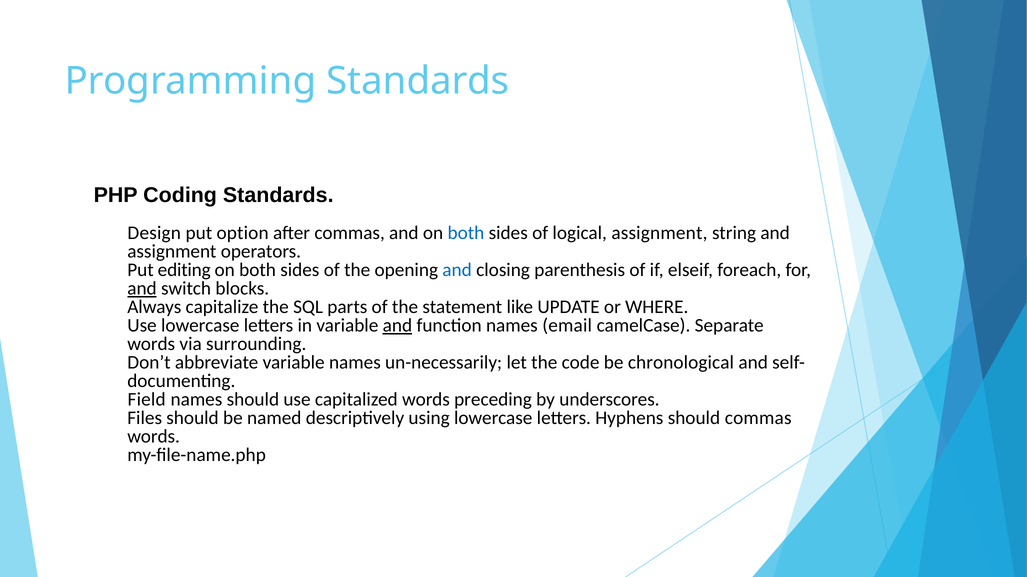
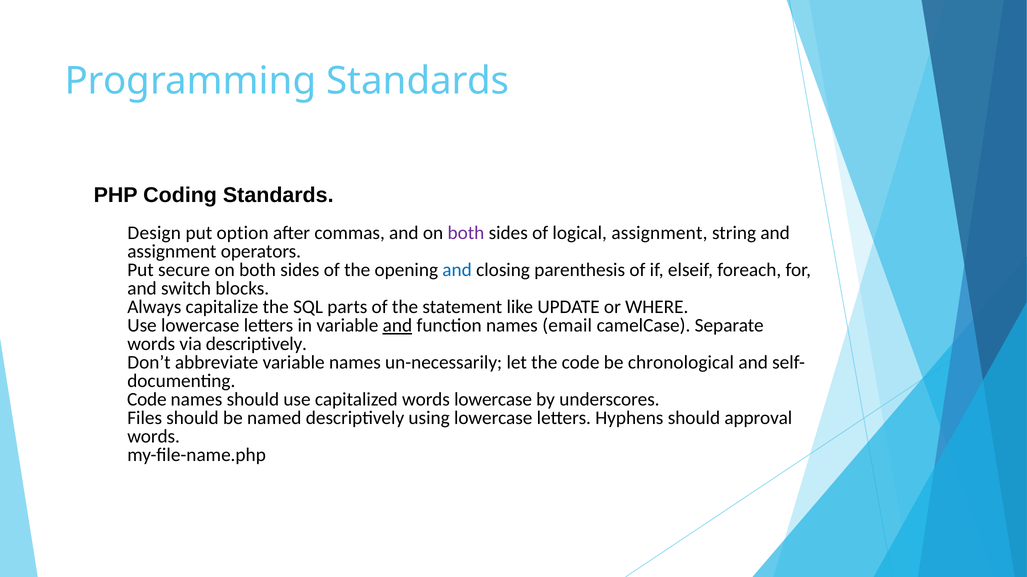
both at (466, 233) colour: blue -> purple
editing: editing -> secure
and at (142, 289) underline: present -> none
via surrounding: surrounding -> descriptively
Field at (147, 400): Field -> Code
words preceding: preceding -> lowercase
should commas: commas -> approval
